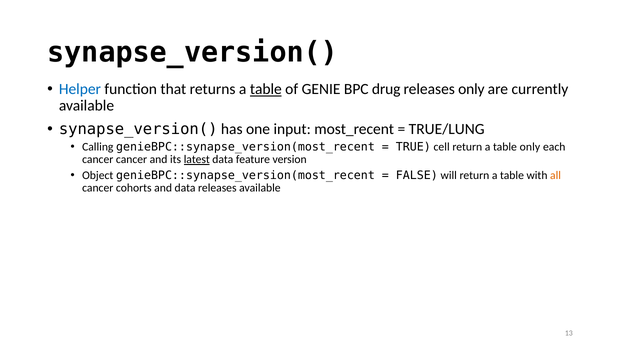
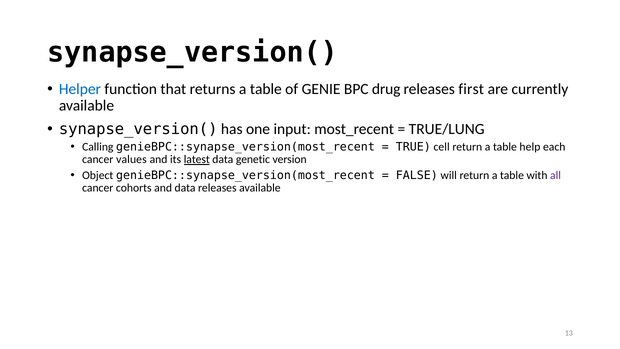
table at (266, 89) underline: present -> none
releases only: only -> first
table only: only -> help
cancer cancer: cancer -> values
feature: feature -> genetic
all colour: orange -> purple
